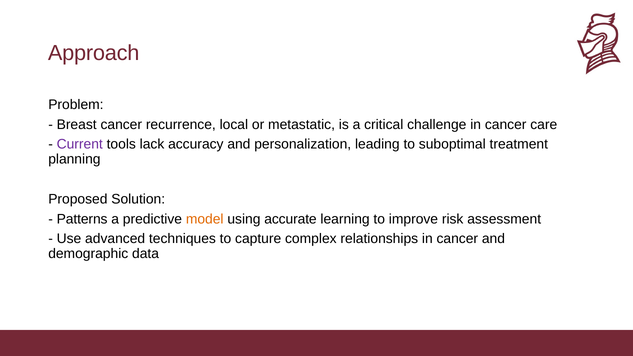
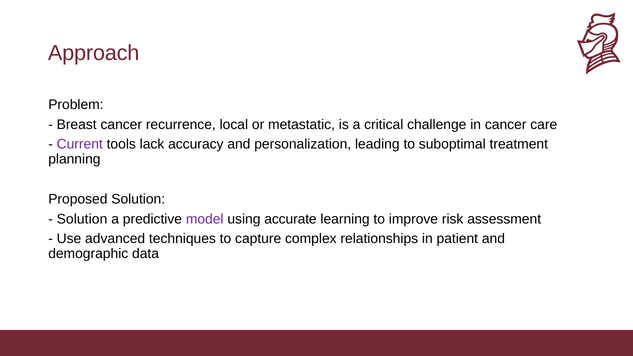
Patterns at (82, 219): Patterns -> Solution
model colour: orange -> purple
relationships in cancer: cancer -> patient
